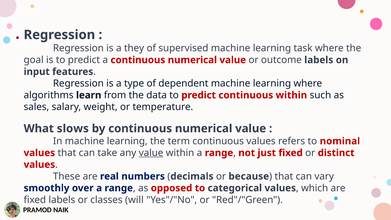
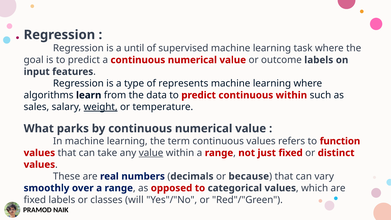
they: they -> until
dependent: dependent -> represents
weight underline: none -> present
slows: slows -> parks
nominal: nominal -> function
